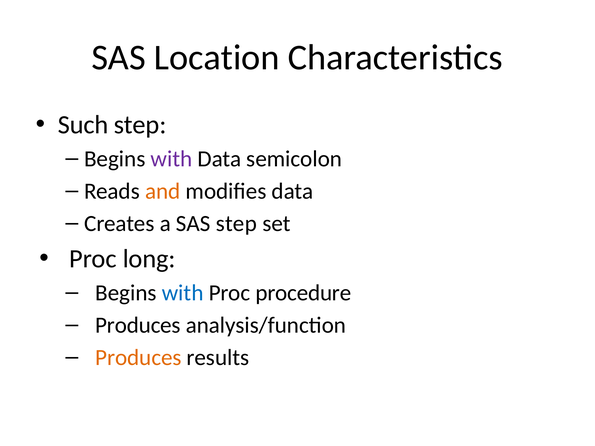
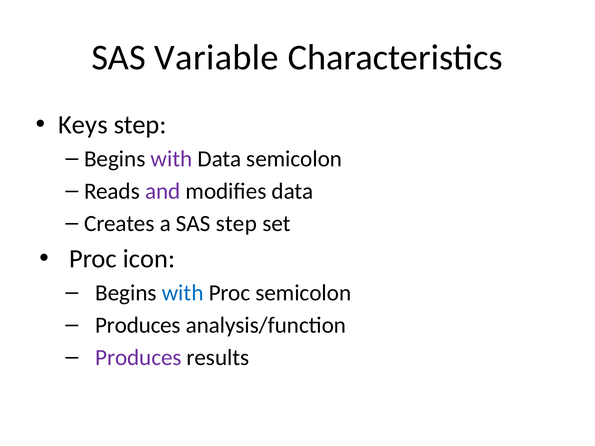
Location: Location -> Variable
Such: Such -> Keys
and colour: orange -> purple
long: long -> icon
Proc procedure: procedure -> semicolon
Produces at (138, 358) colour: orange -> purple
